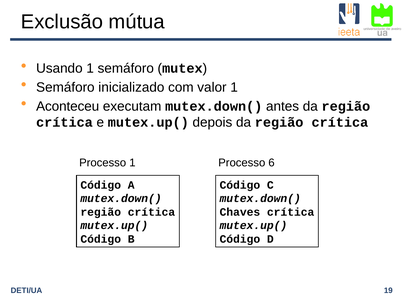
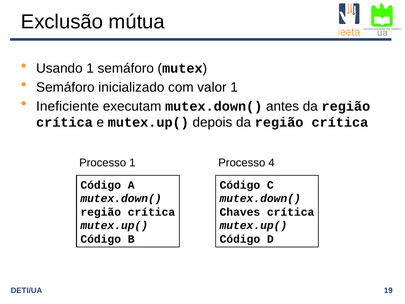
Aconteceu: Aconteceu -> Ineficiente
6: 6 -> 4
